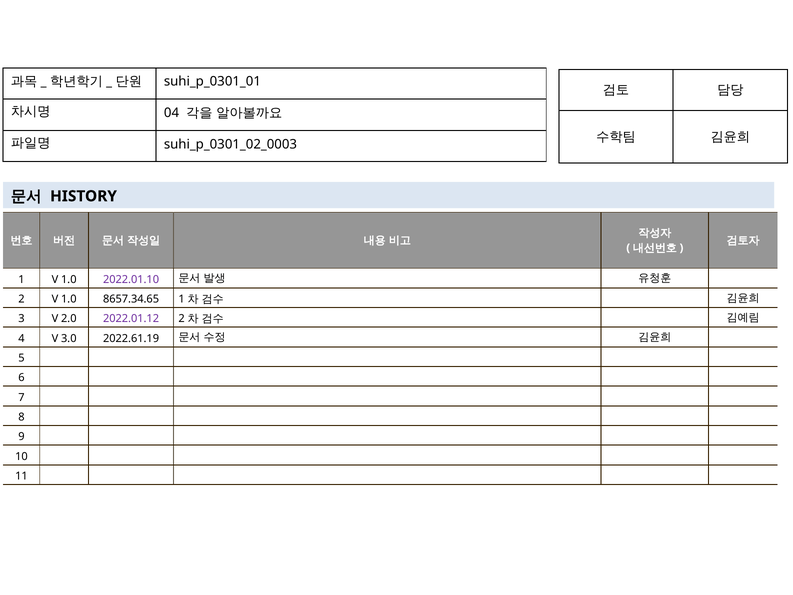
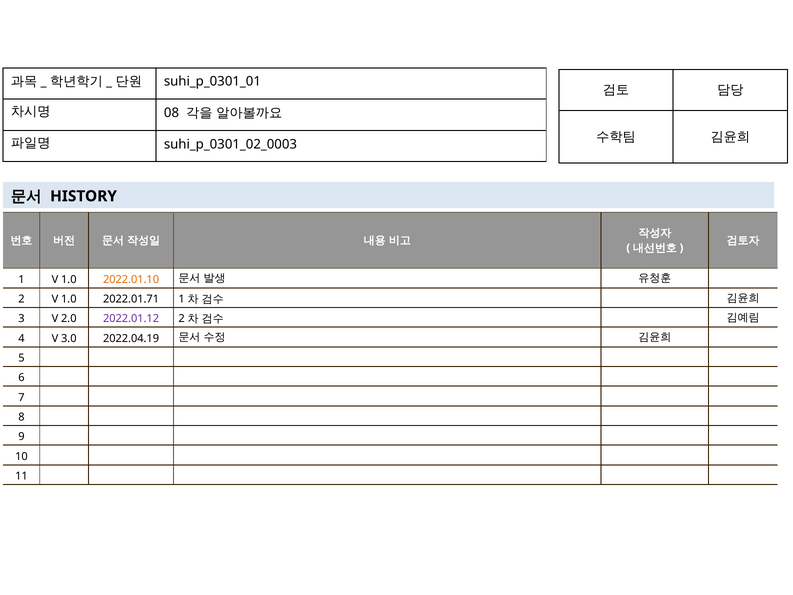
04: 04 -> 08
2022.01.10 colour: purple -> orange
8657.34.65: 8657.34.65 -> 2022.01.71
2022.61.19: 2022.61.19 -> 2022.04.19
